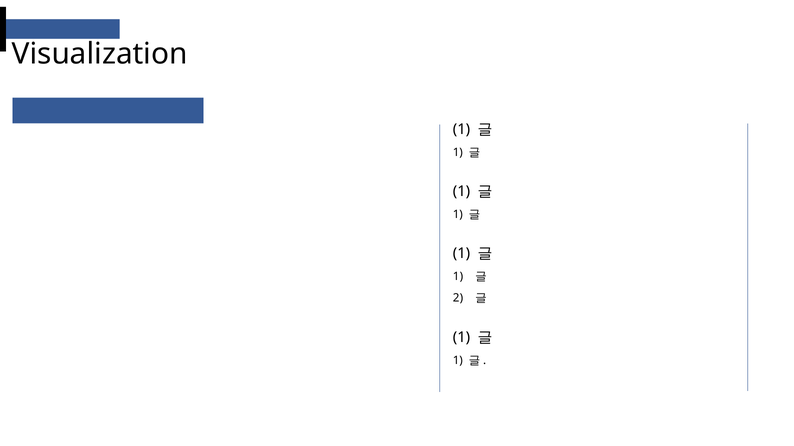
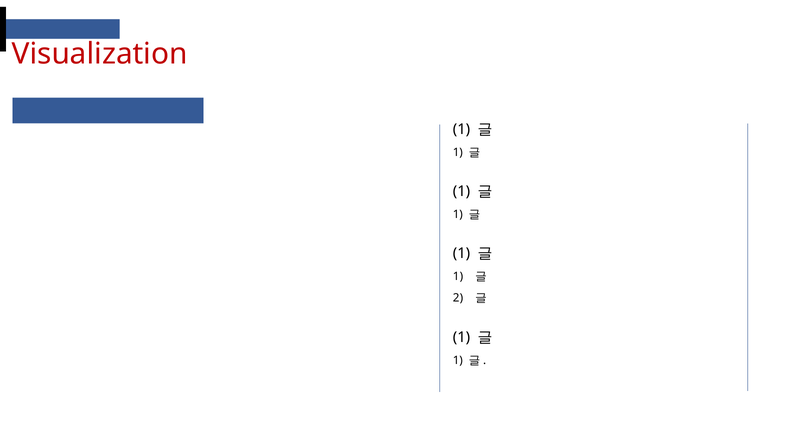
Visualization colour: black -> red
